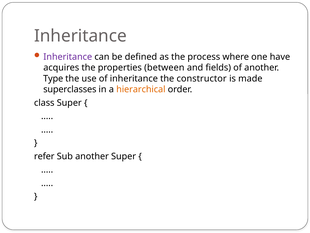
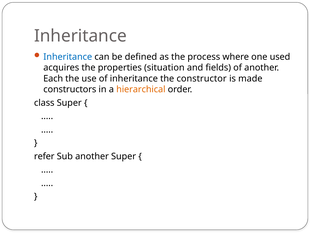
Inheritance at (68, 57) colour: purple -> blue
have: have -> used
between: between -> situation
Type: Type -> Each
superclasses: superclasses -> constructors
